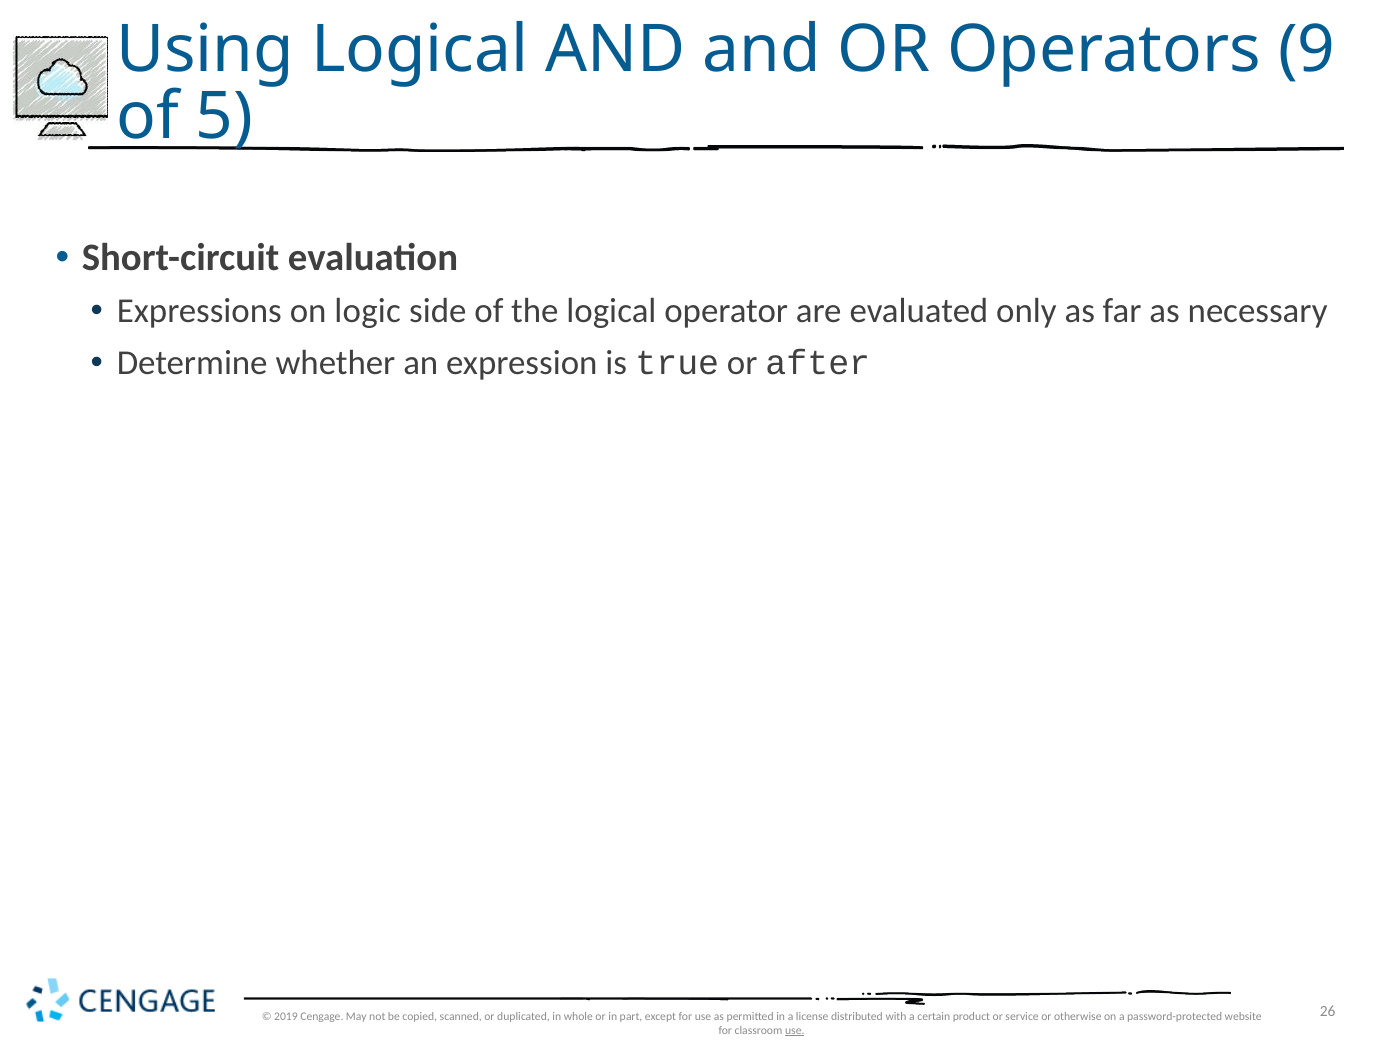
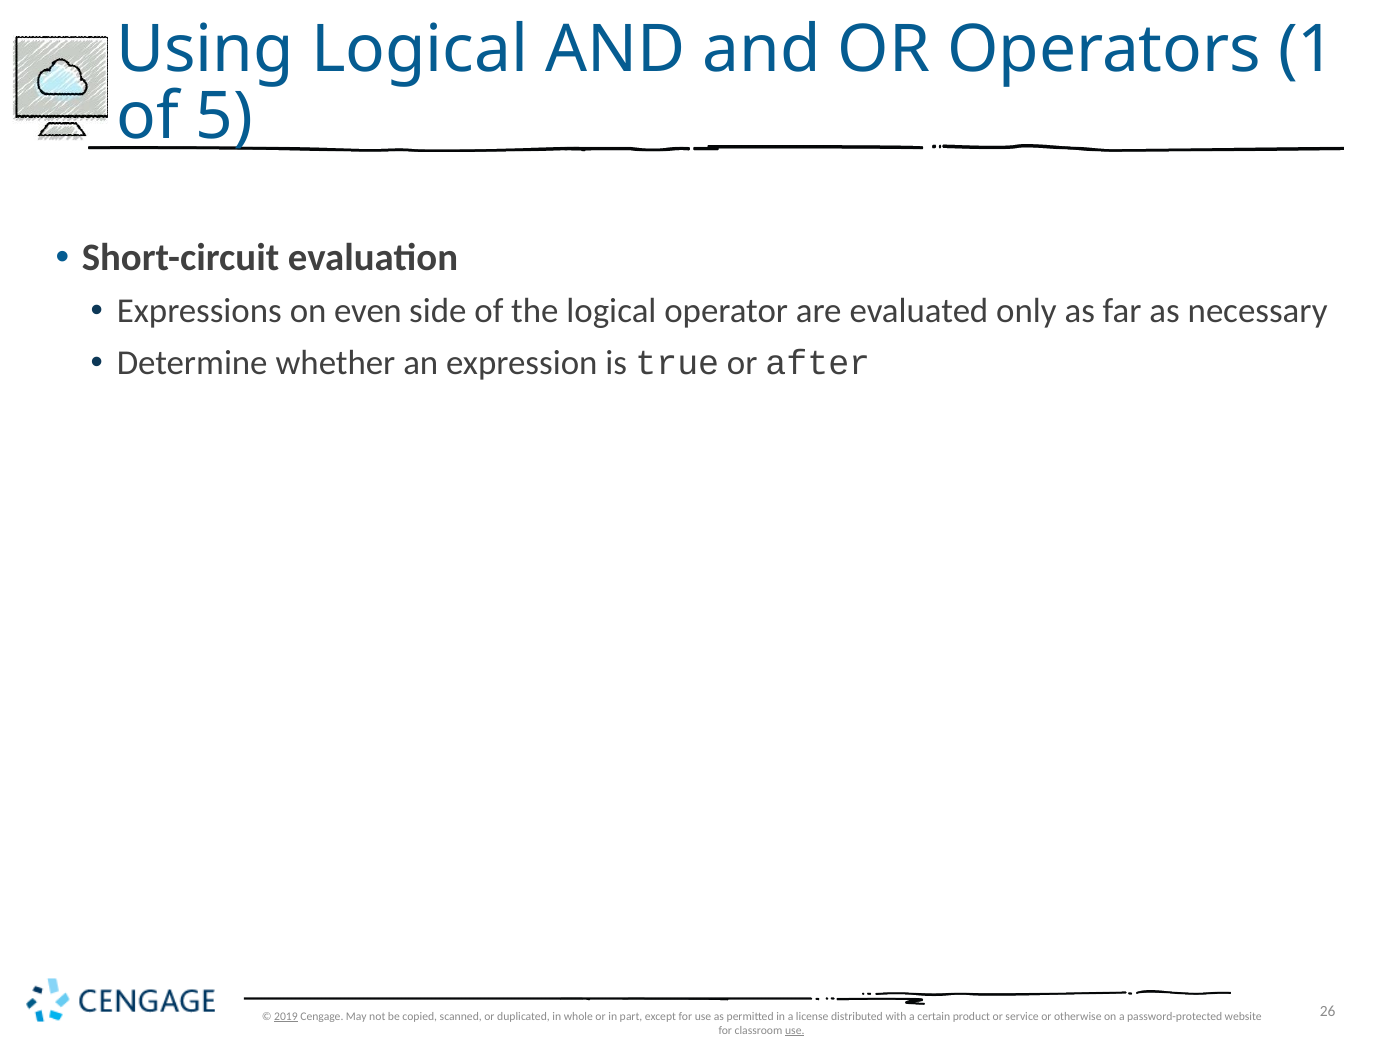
9: 9 -> 1
logic: logic -> even
2019 underline: none -> present
